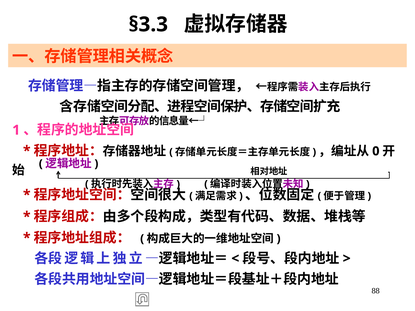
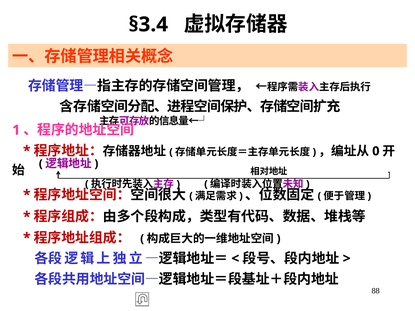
§3.3: §3.3 -> §3.4
